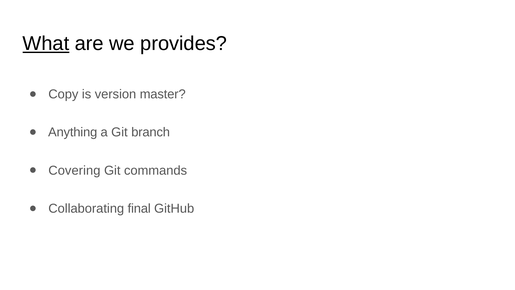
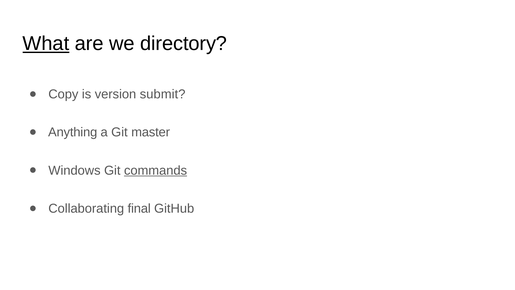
provides: provides -> directory
master: master -> submit
branch: branch -> master
Covering: Covering -> Windows
commands underline: none -> present
